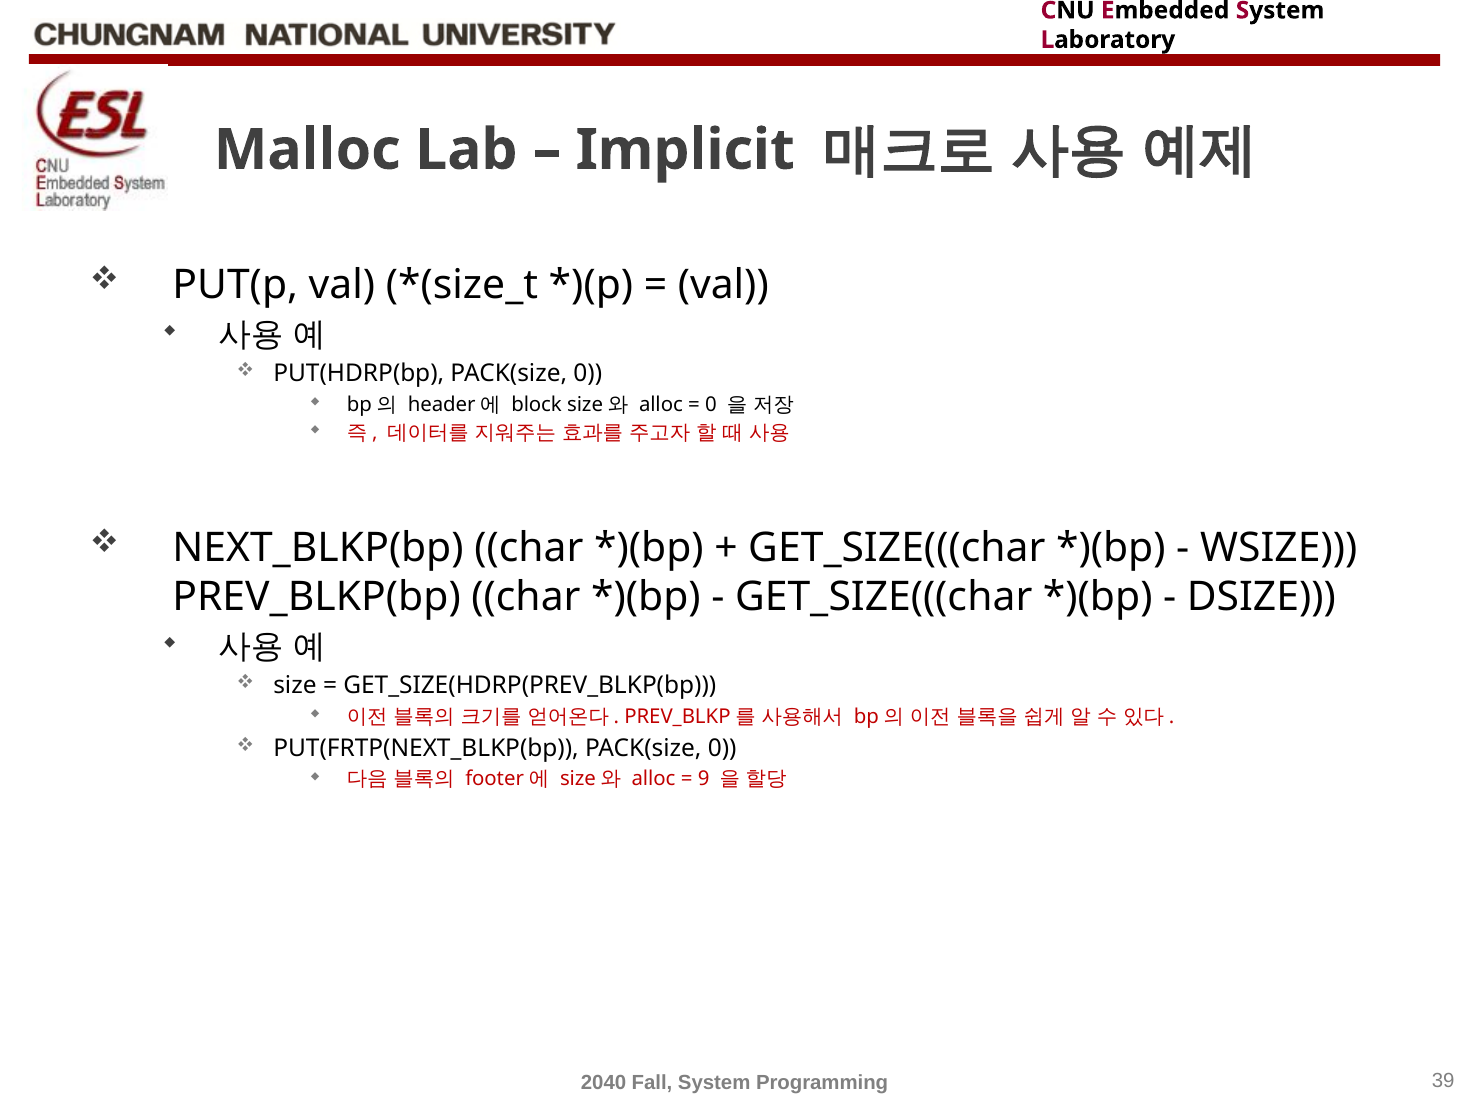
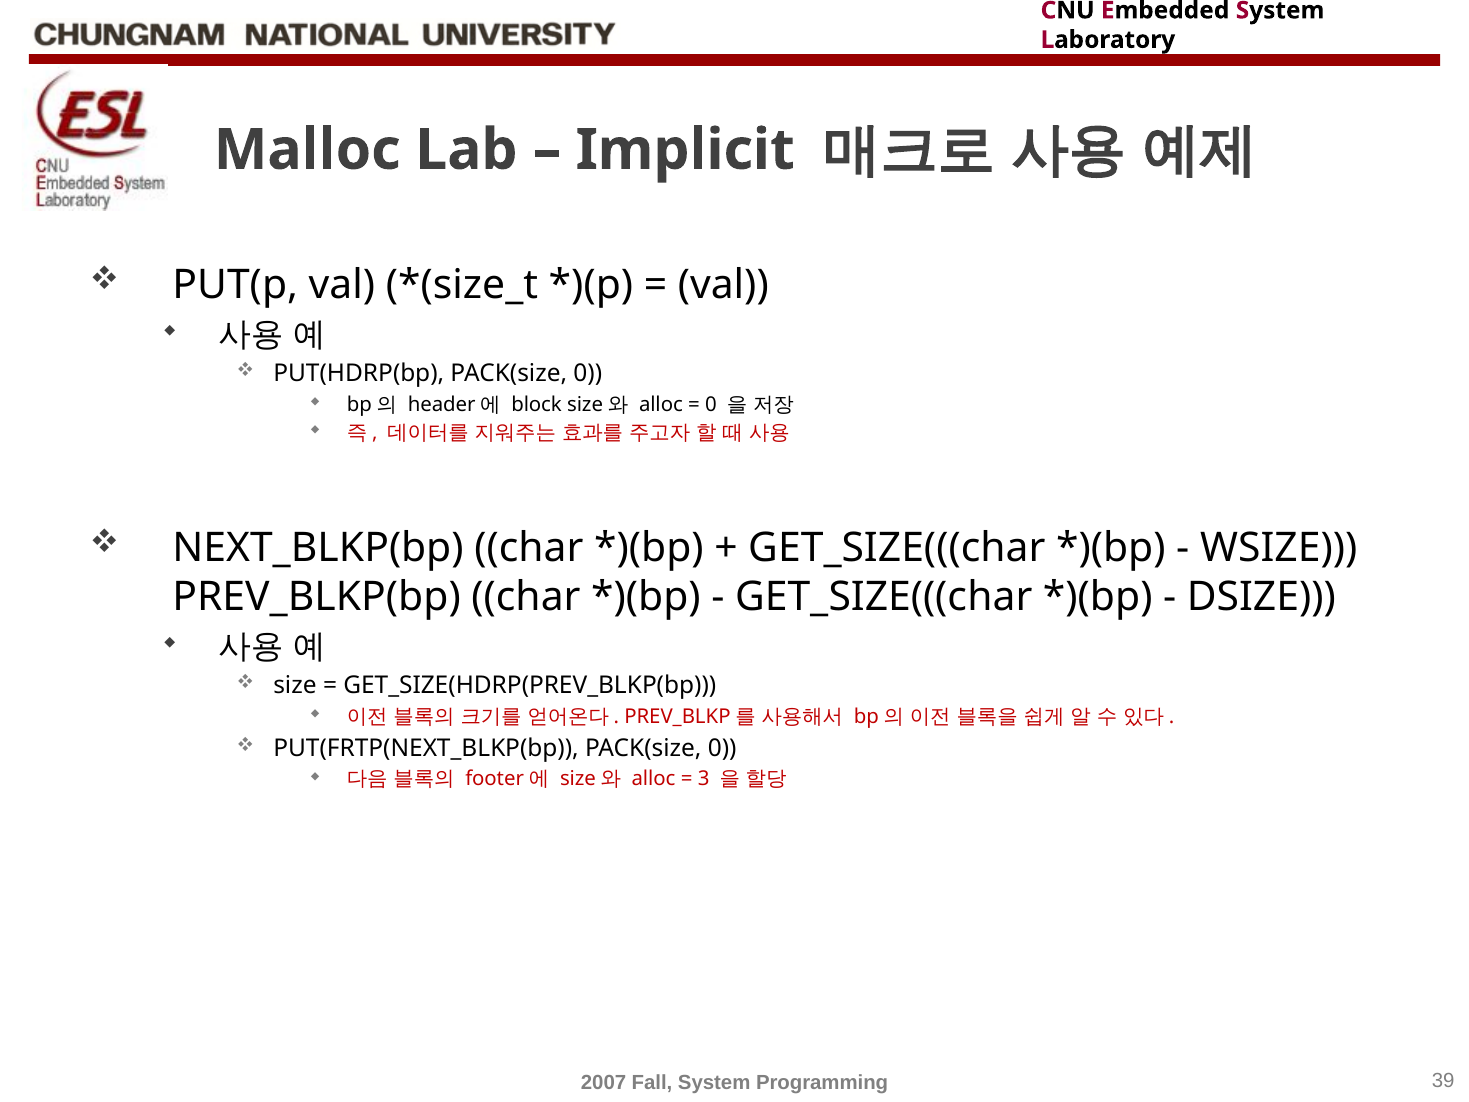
9: 9 -> 3
2040: 2040 -> 2007
